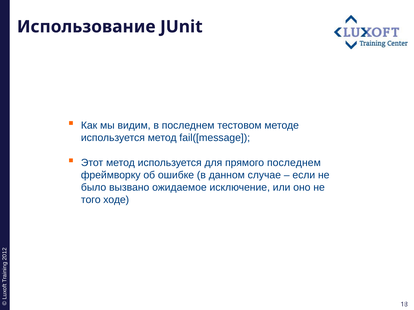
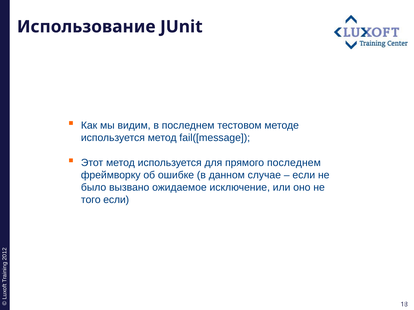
того ходе: ходе -> если
